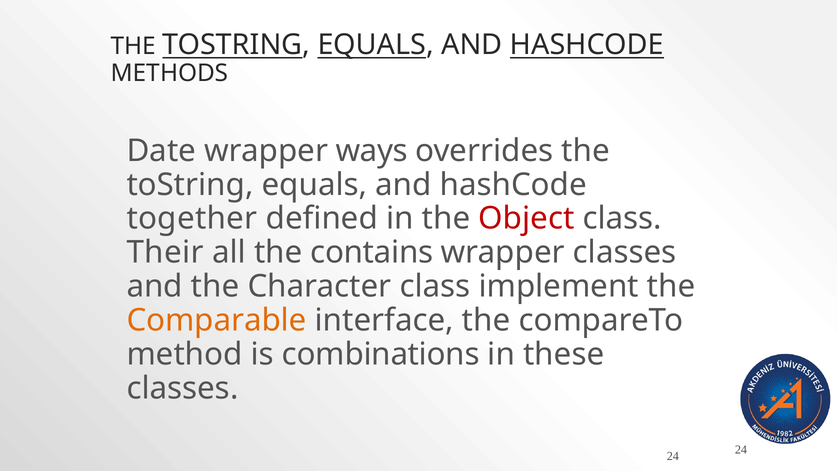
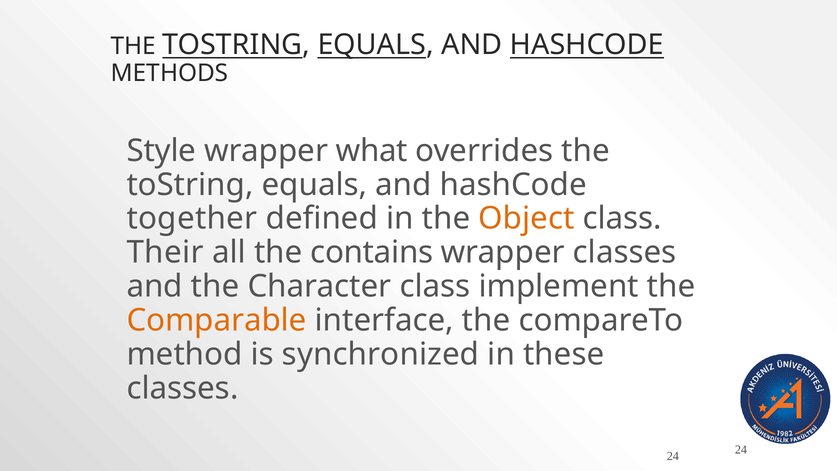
Date: Date -> Style
ways: ways -> what
Object colour: red -> orange
combinations: combinations -> synchronized
